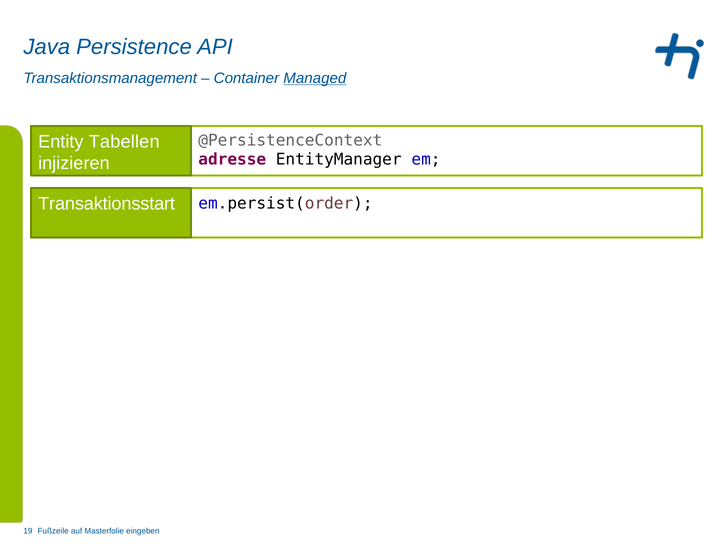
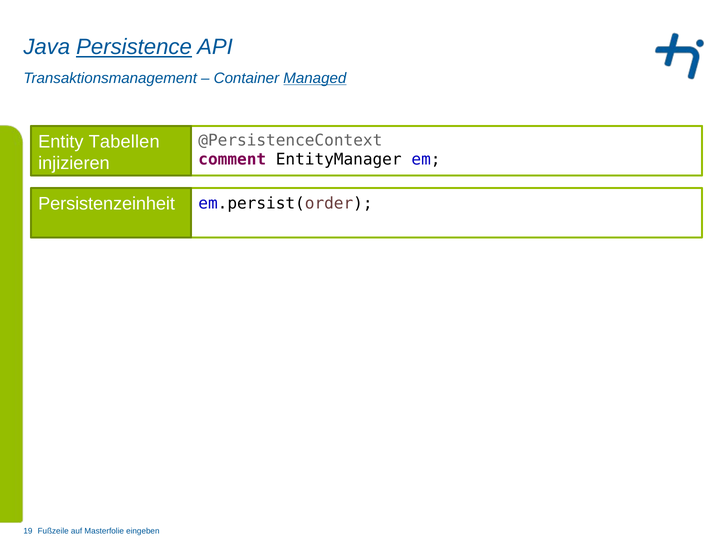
Persistence underline: none -> present
adresse: adresse -> comment
Transaktionsstart: Transaktionsstart -> Persistenzeinheit
